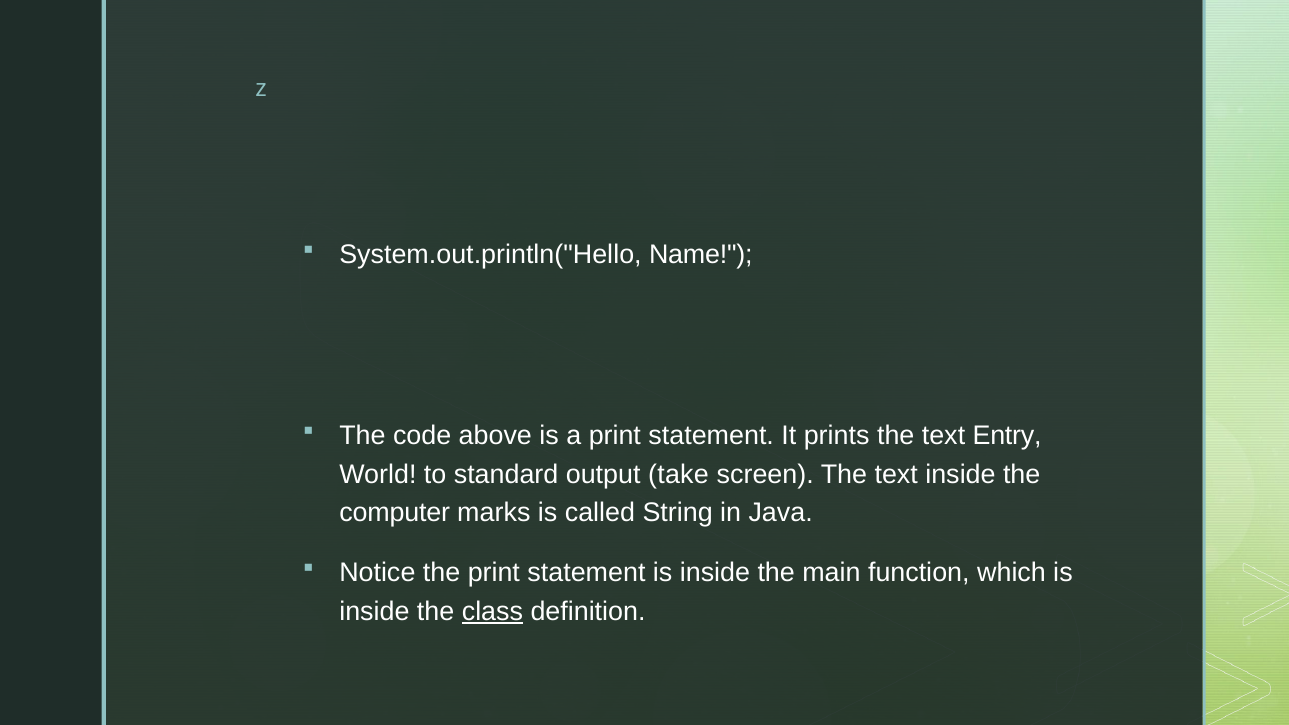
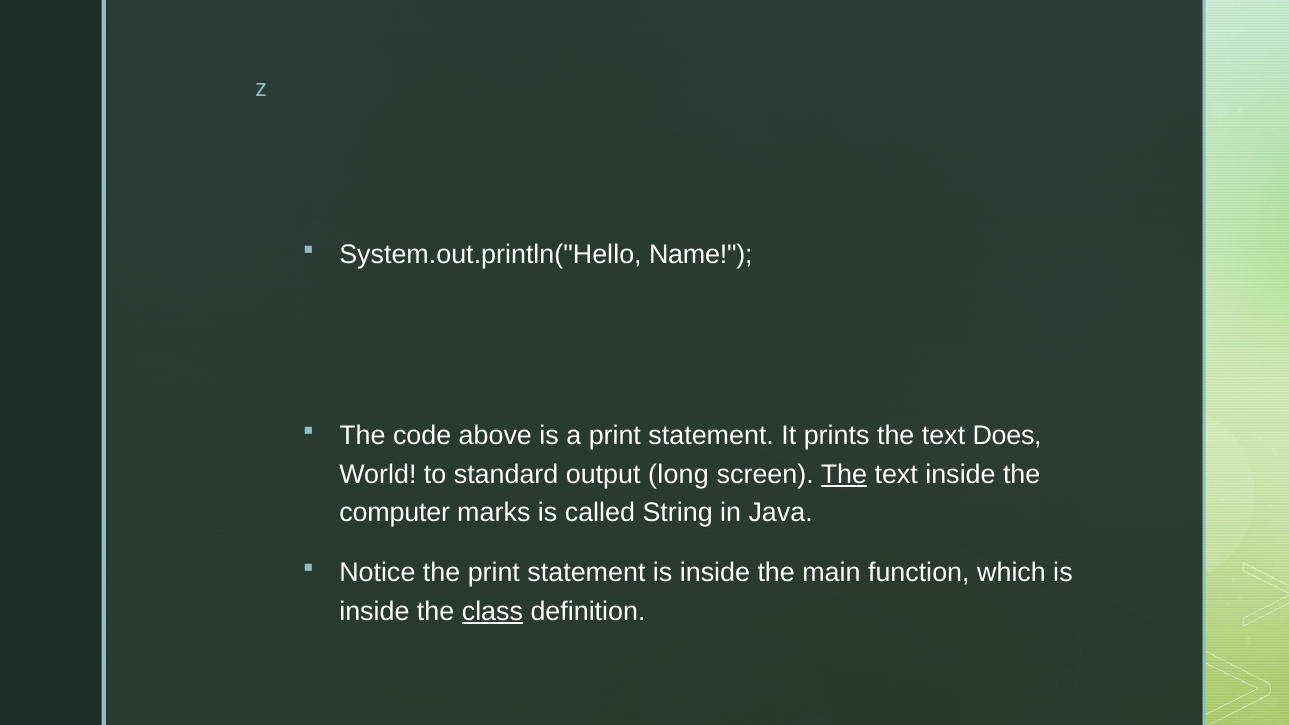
Entry: Entry -> Does
take: take -> long
The at (844, 474) underline: none -> present
